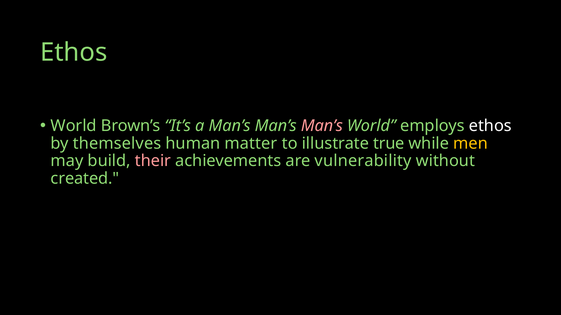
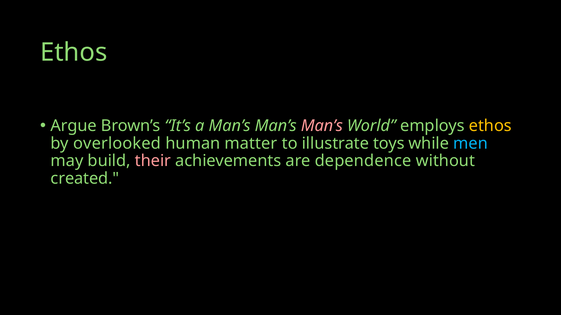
World at (74, 126): World -> Argue
ethos at (490, 126) colour: white -> yellow
themselves: themselves -> overlooked
true: true -> toys
men colour: yellow -> light blue
vulnerability: vulnerability -> dependence
